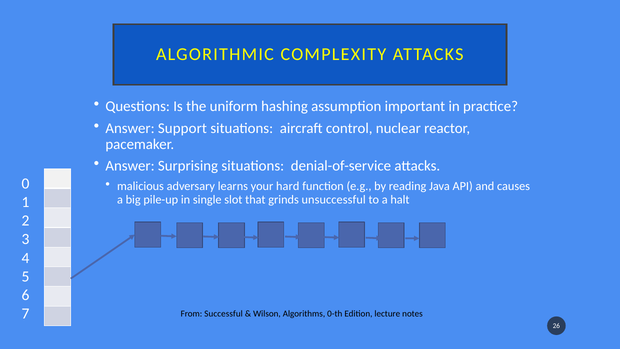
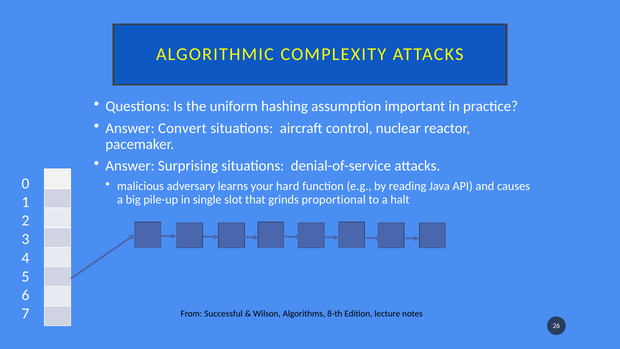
Support: Support -> Convert
unsuccessful: unsuccessful -> proportional
0-th: 0-th -> 8-th
